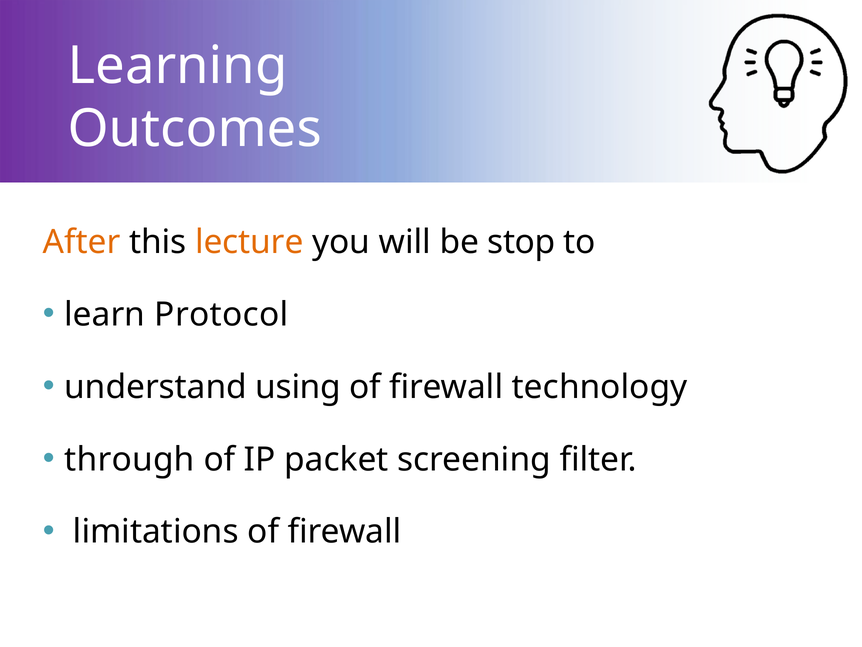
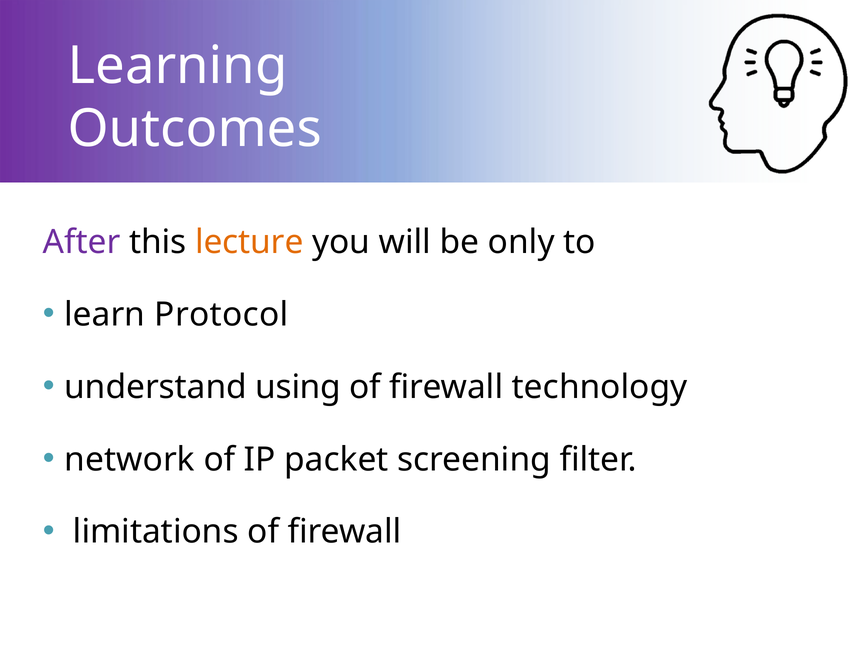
After colour: orange -> purple
stop: stop -> only
through: through -> network
